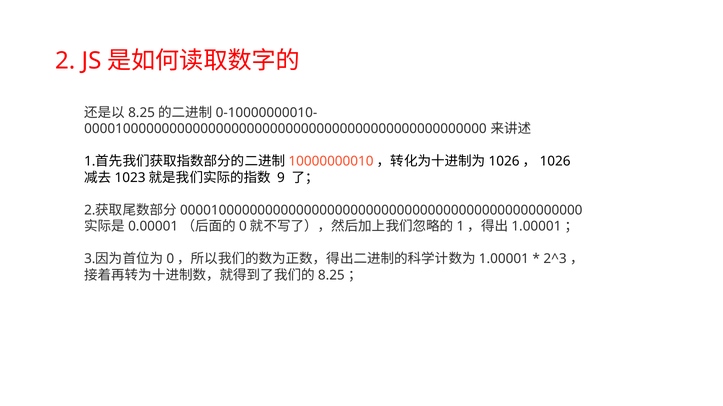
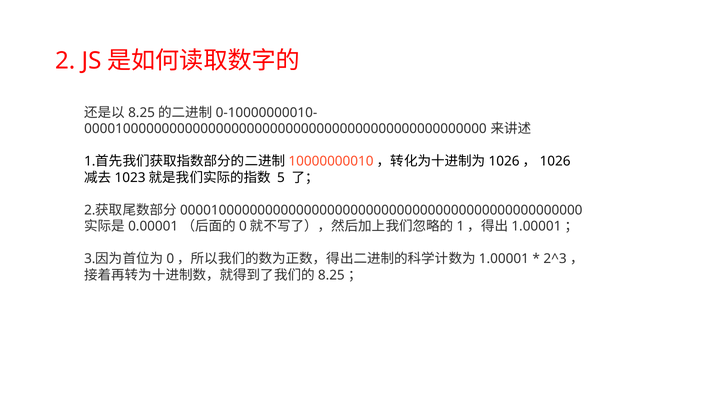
9: 9 -> 5
